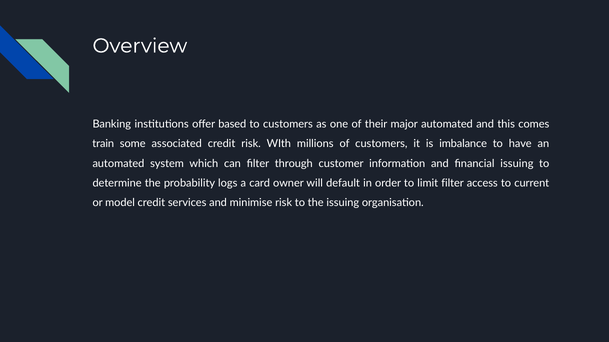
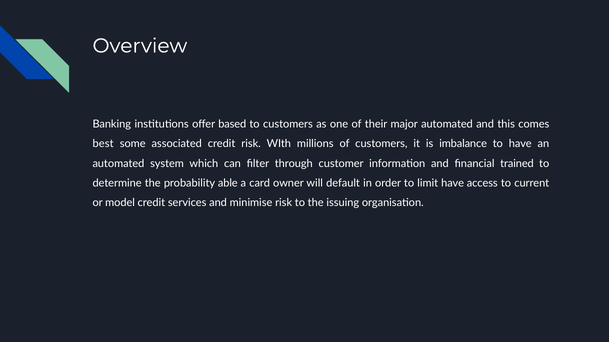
train: train -> best
financial issuing: issuing -> trained
logs: logs -> able
limit filter: filter -> have
